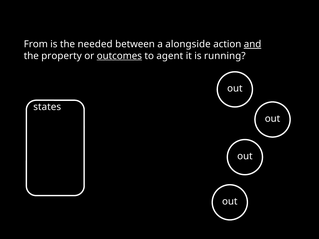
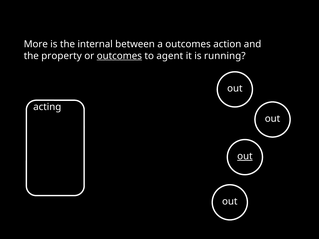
From: From -> More
needed: needed -> internal
a alongside: alongside -> outcomes
and underline: present -> none
states: states -> acting
out at (245, 156) underline: none -> present
